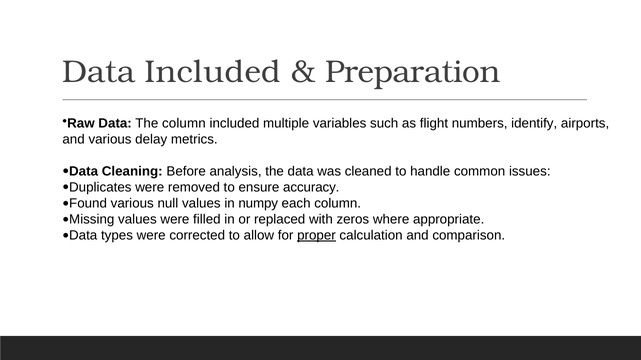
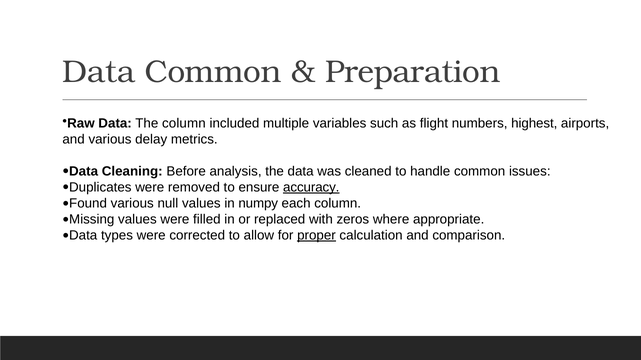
Data Included: Included -> Common
identify: identify -> highest
accuracy underline: none -> present
